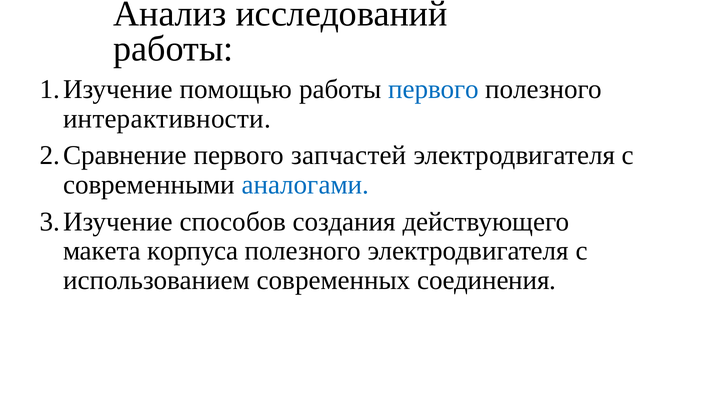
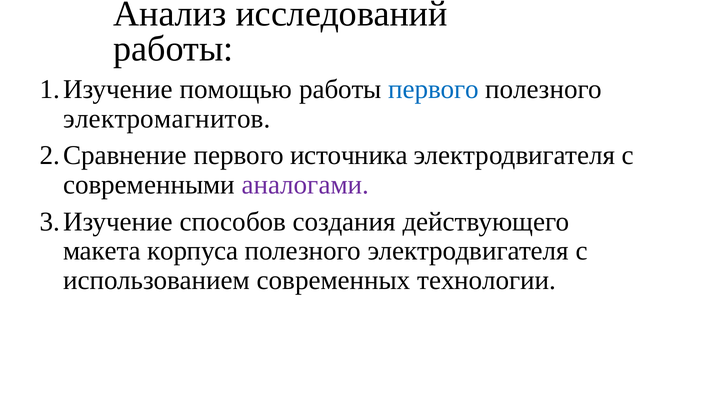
интерактивности: интерактивности -> электромагнитов
запчастей: запчастей -> источника
аналогами colour: blue -> purple
соединения: соединения -> технологии
